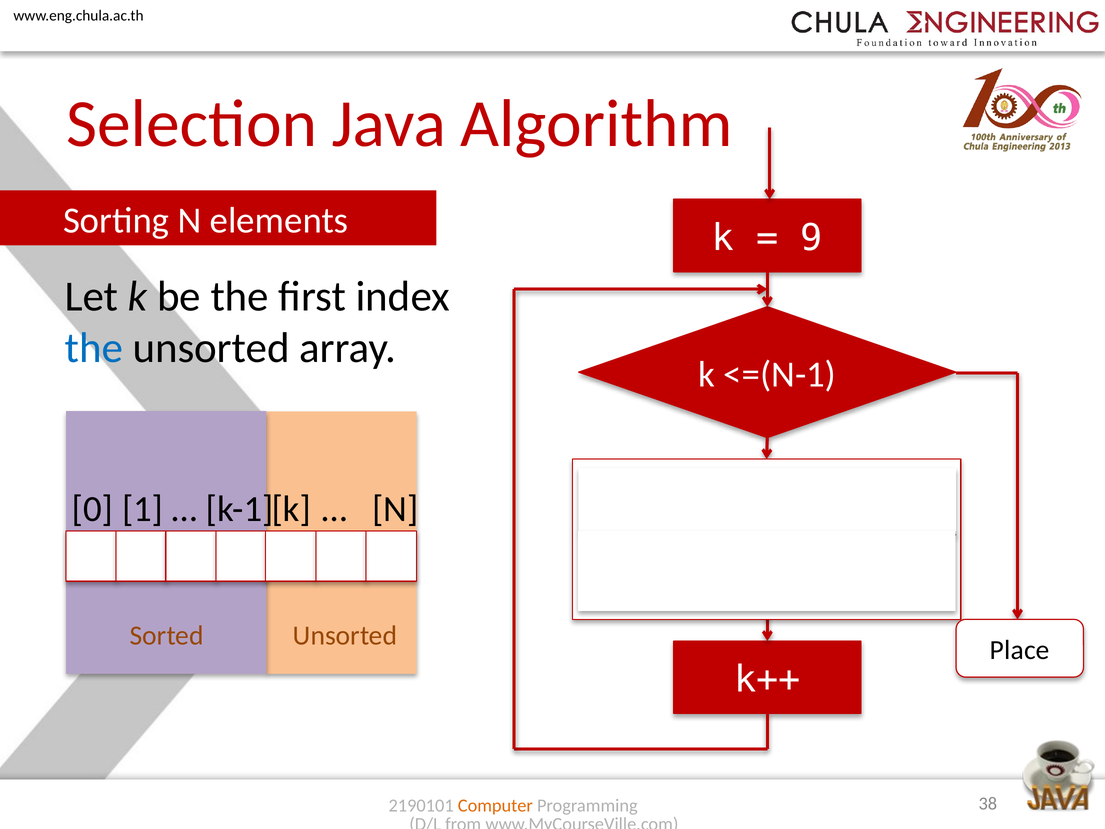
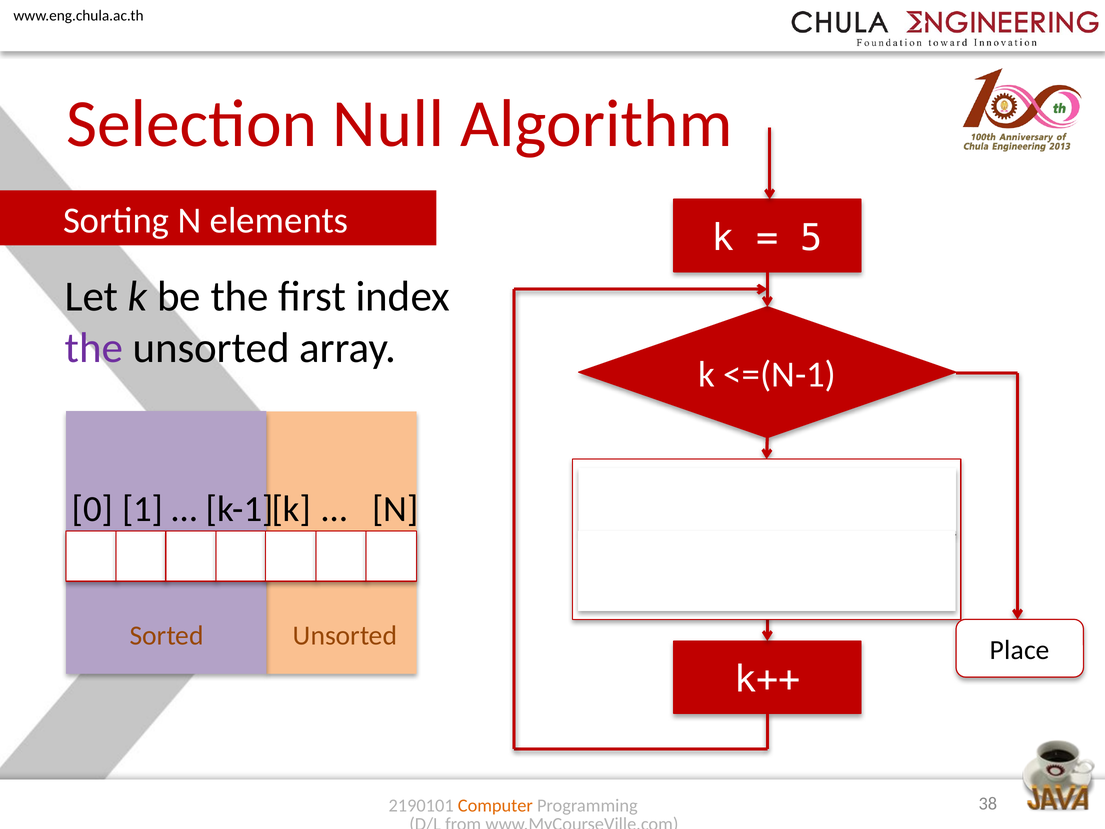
Java: Java -> Null
9: 9 -> 5
the at (94, 348) colour: blue -> purple
